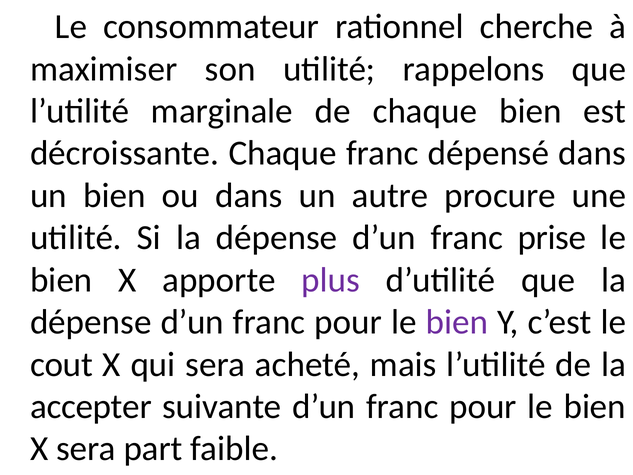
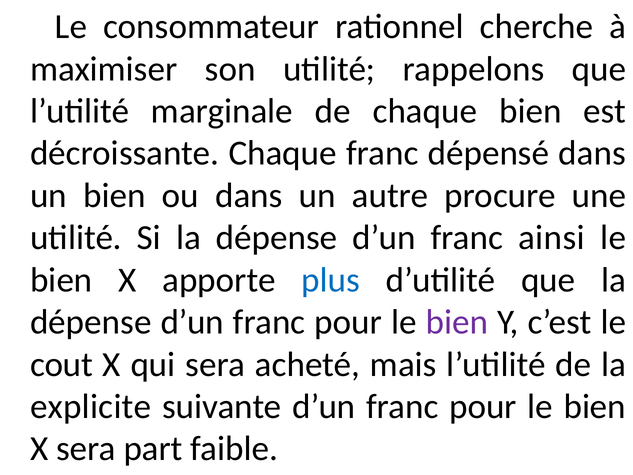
prise: prise -> ainsi
plus colour: purple -> blue
accepter: accepter -> explicite
